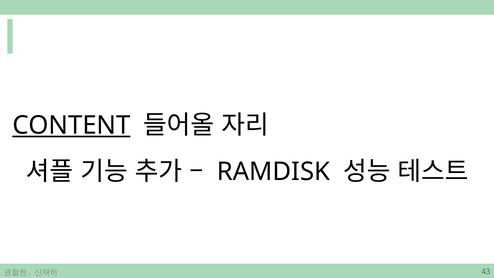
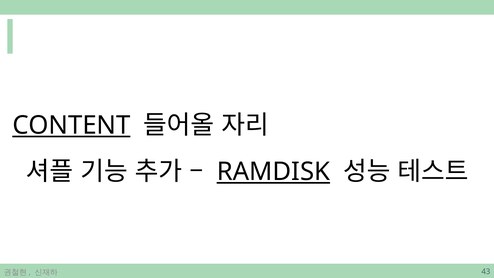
RAMDISK underline: none -> present
